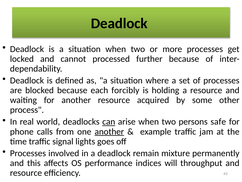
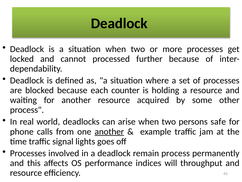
forcibly: forcibly -> counter
can underline: present -> none
remain mixture: mixture -> process
